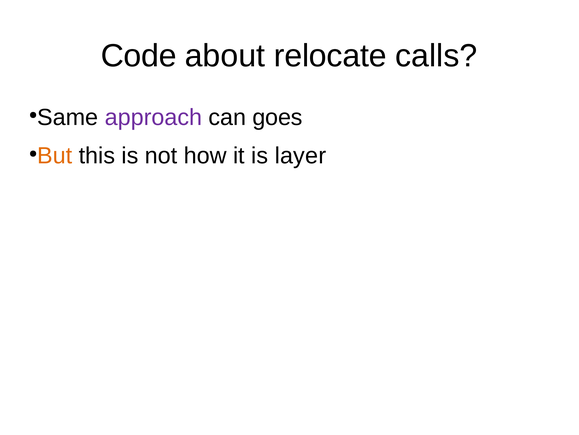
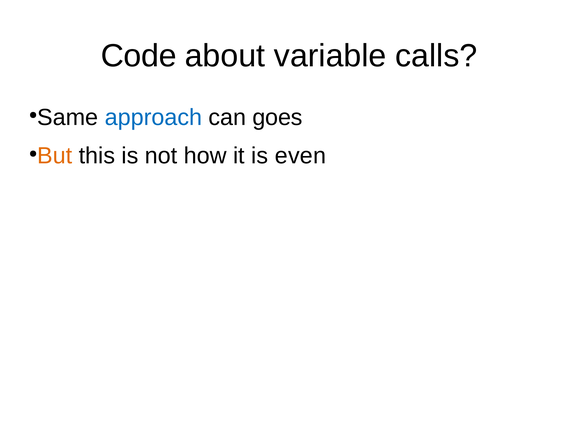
relocate: relocate -> variable
approach colour: purple -> blue
layer: layer -> even
